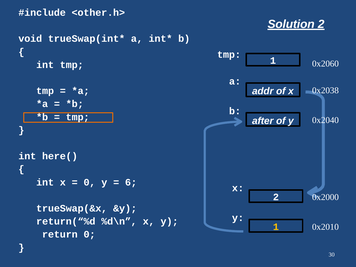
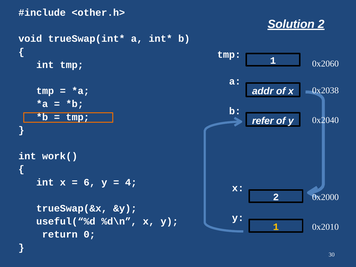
after: after -> refer
here(: here( -> work(
0 at (90, 182): 0 -> 6
6: 6 -> 4
return(“%d: return(“%d -> useful(“%d
